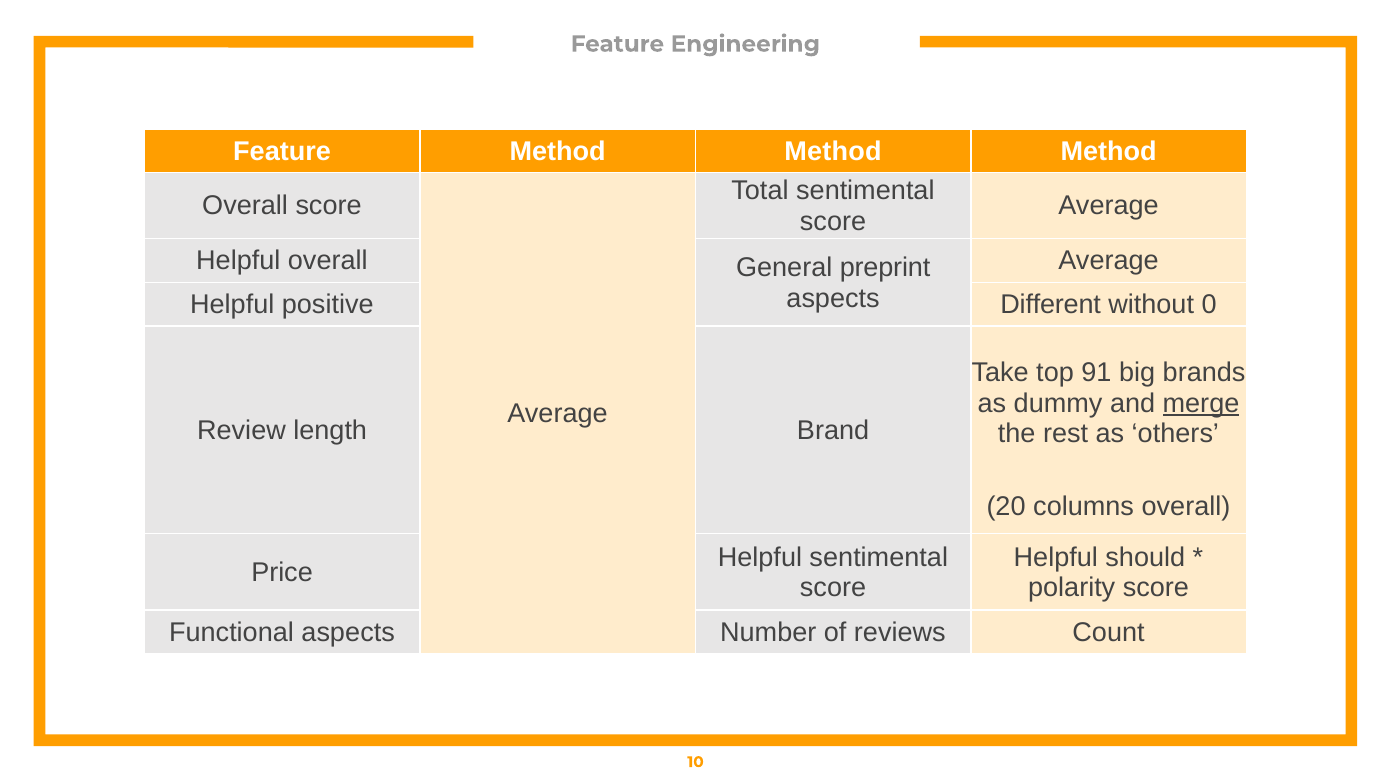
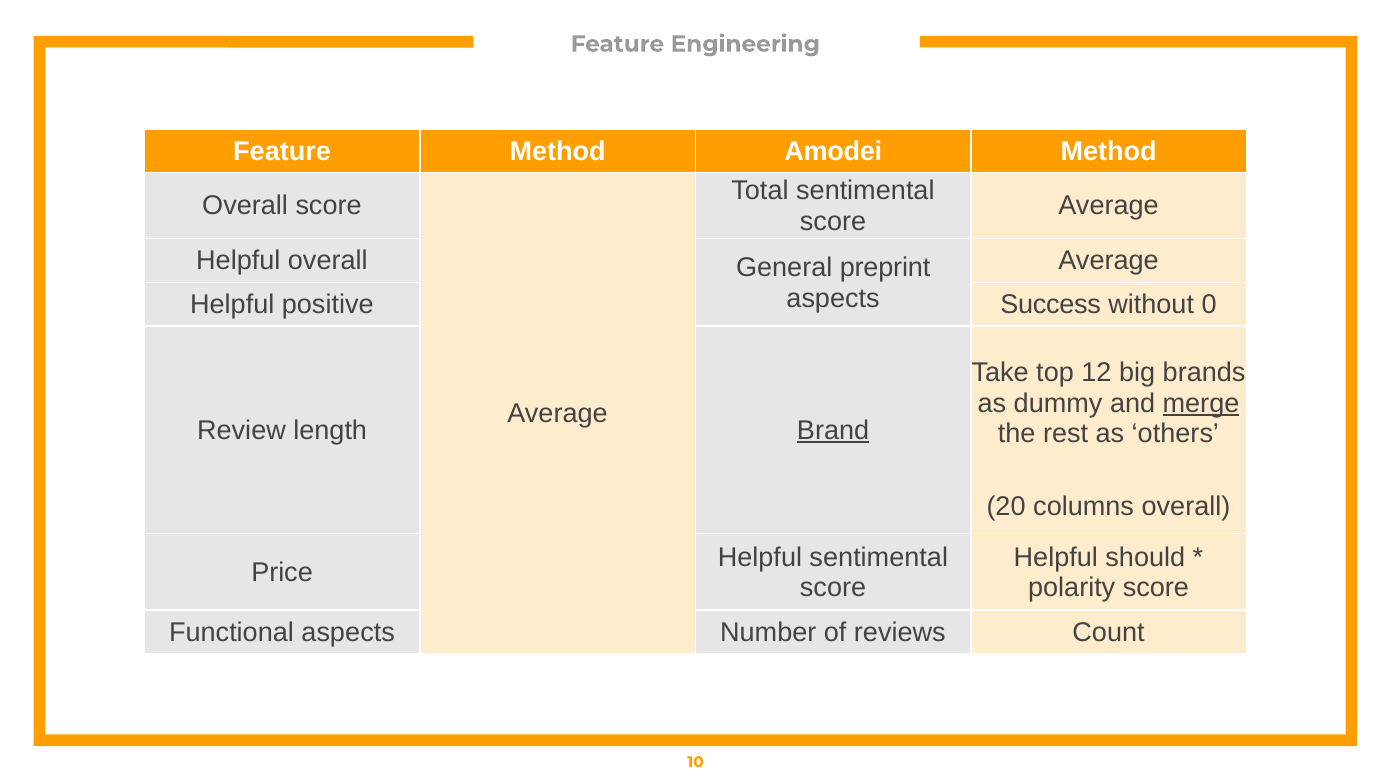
Feature Method Method: Method -> Amodei
Different: Different -> Success
91: 91 -> 12
Brand underline: none -> present
